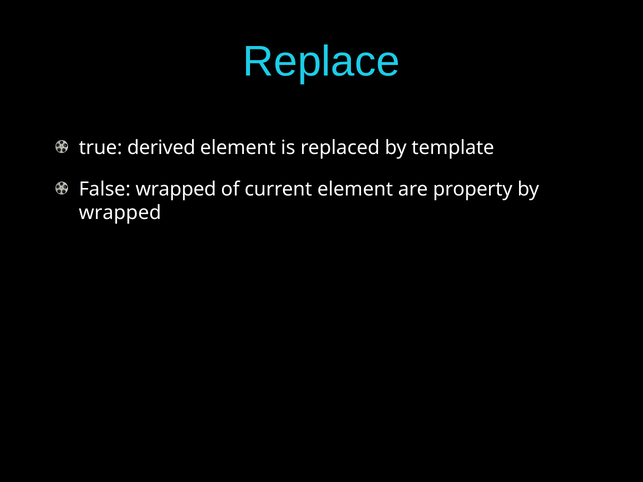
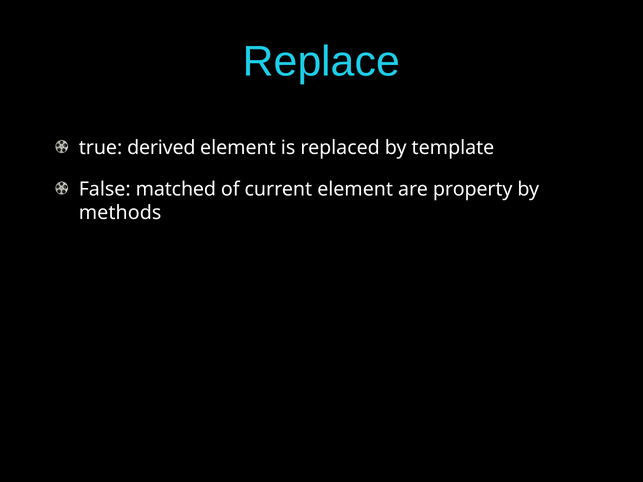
False wrapped: wrapped -> matched
wrapped at (120, 213): wrapped -> methods
